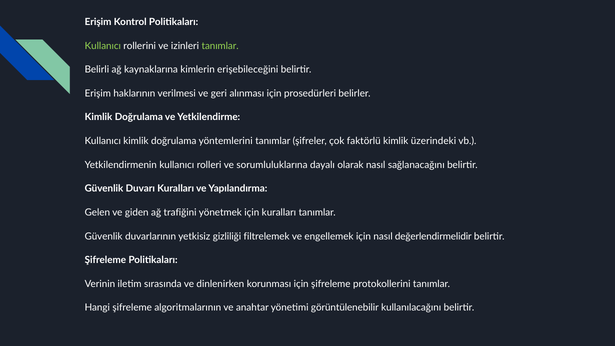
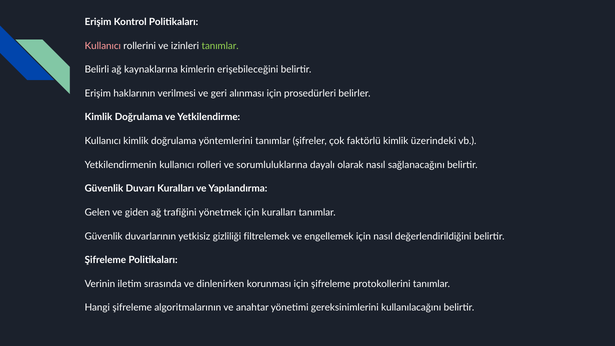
Kullanıcı at (103, 46) colour: light green -> pink
değerlendirmelidir: değerlendirmelidir -> değerlendirildiğini
görüntülenebilir: görüntülenebilir -> gereksinimlerini
